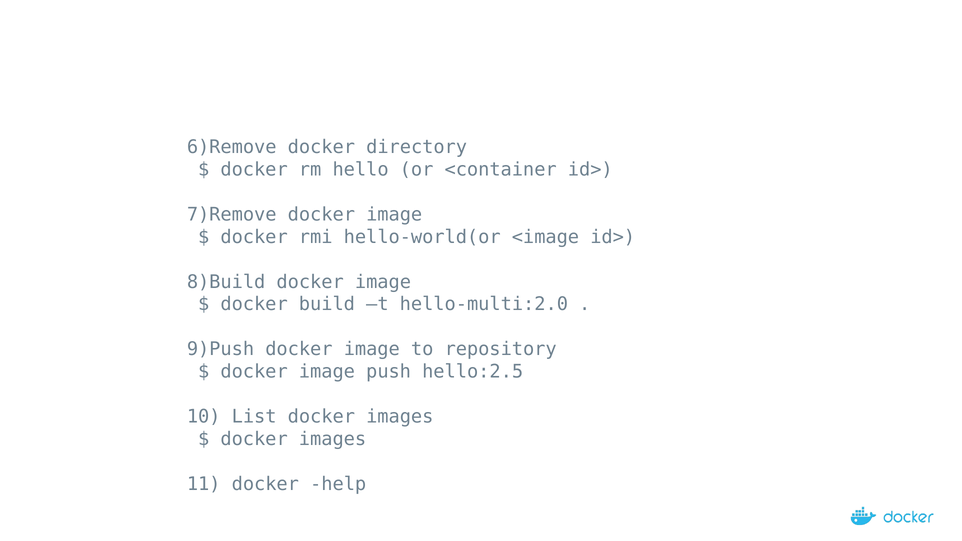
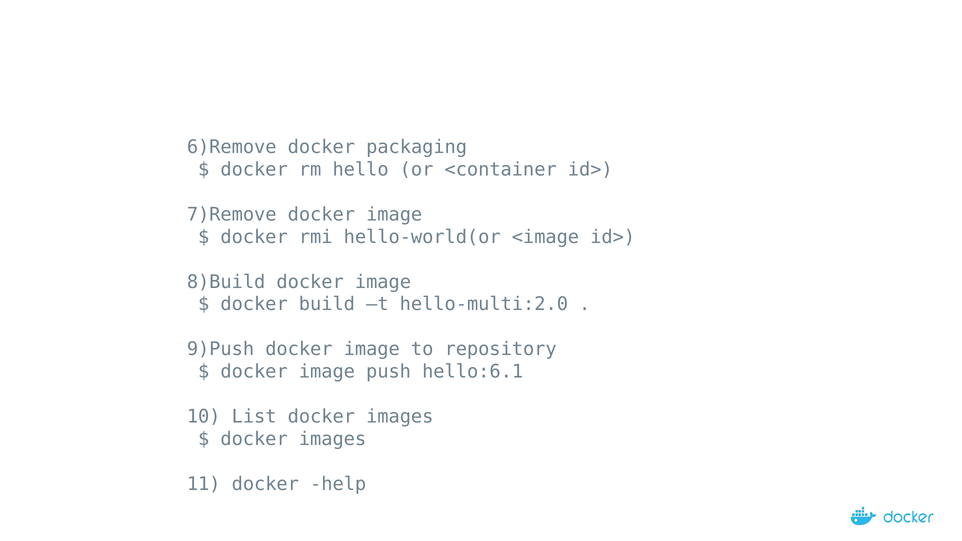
directory: directory -> packaging
hello:2.5: hello:2.5 -> hello:6.1
